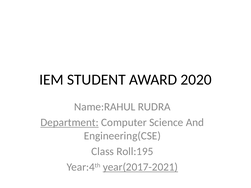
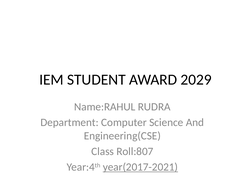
2020: 2020 -> 2029
Department underline: present -> none
Roll:195: Roll:195 -> Roll:807
